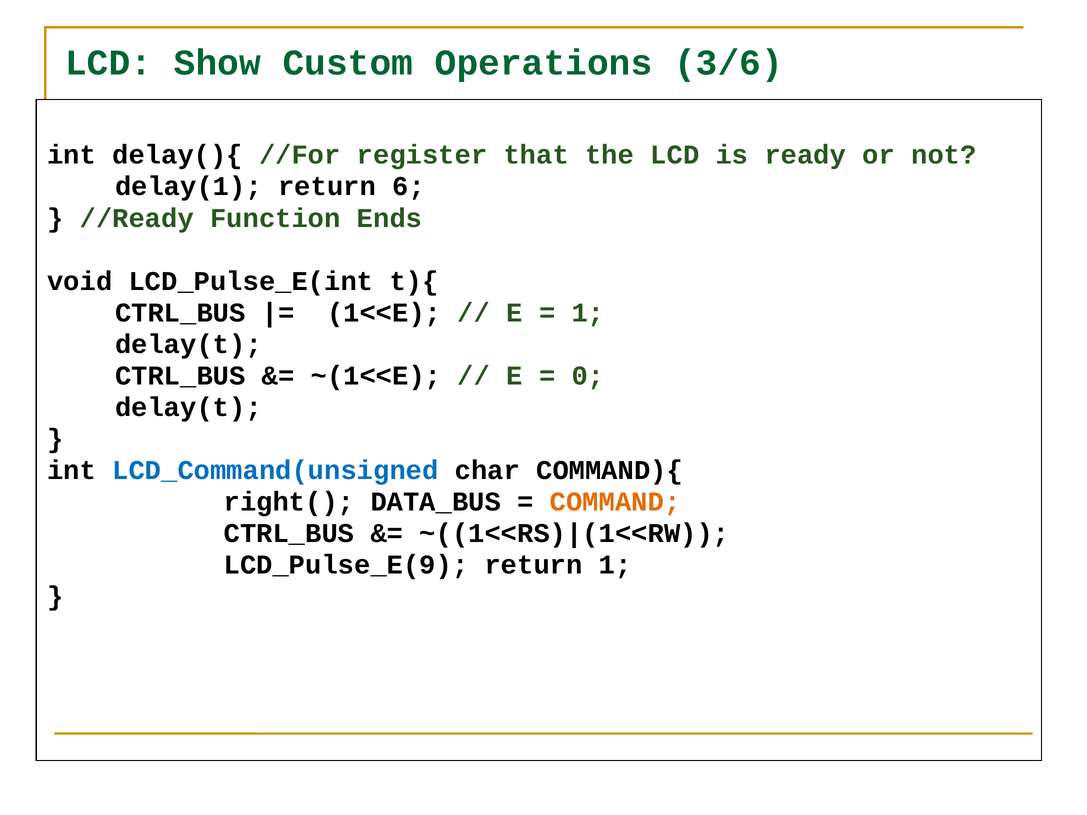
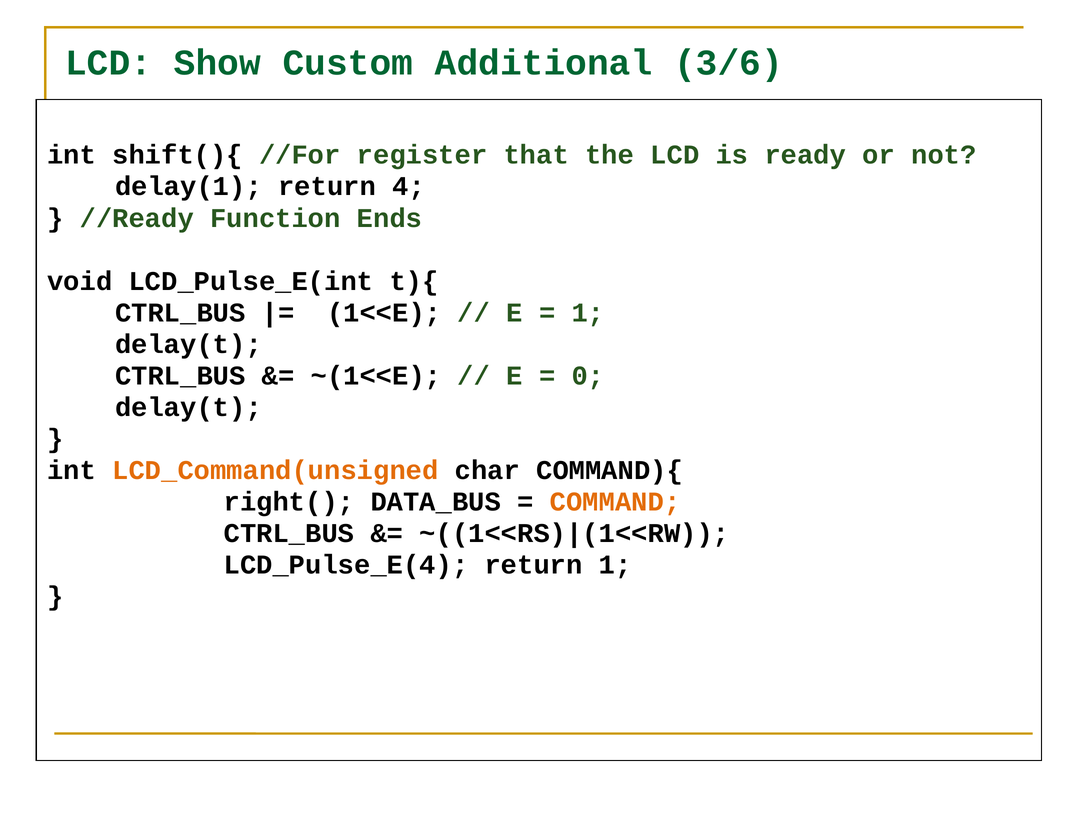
Operations: Operations -> Additional
delay(){: delay(){ -> shift(){
6: 6 -> 4
LCD_Command(unsigned colour: blue -> orange
LCD_Pulse_E(9: LCD_Pulse_E(9 -> LCD_Pulse_E(4
